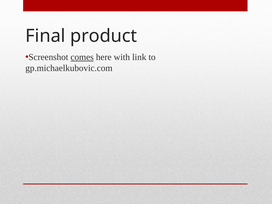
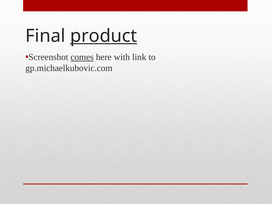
product underline: none -> present
